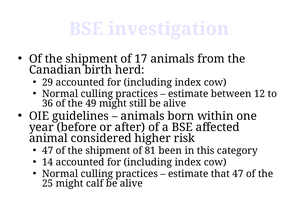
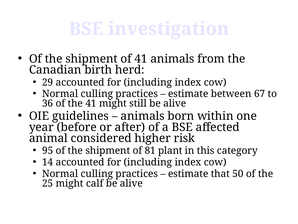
of 17: 17 -> 41
12: 12 -> 67
the 49: 49 -> 41
47 at (48, 150): 47 -> 95
been: been -> plant
that 47: 47 -> 50
